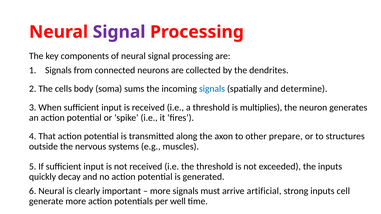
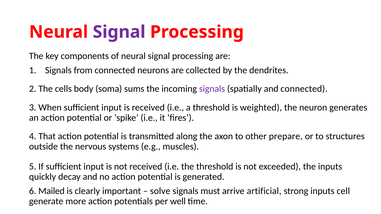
signals at (212, 89) colour: blue -> purple
and determine: determine -> connected
multiplies: multiplies -> weighted
6 Neural: Neural -> Mailed
more at (160, 191): more -> solve
